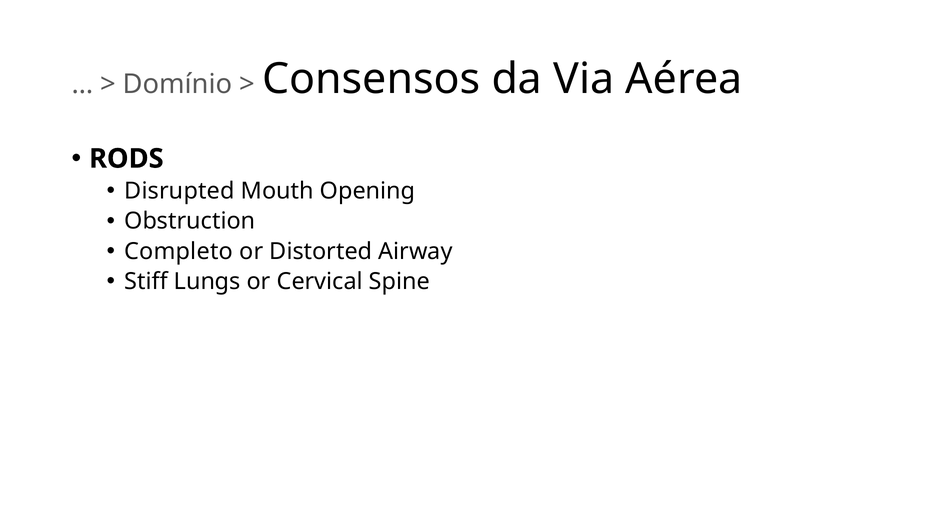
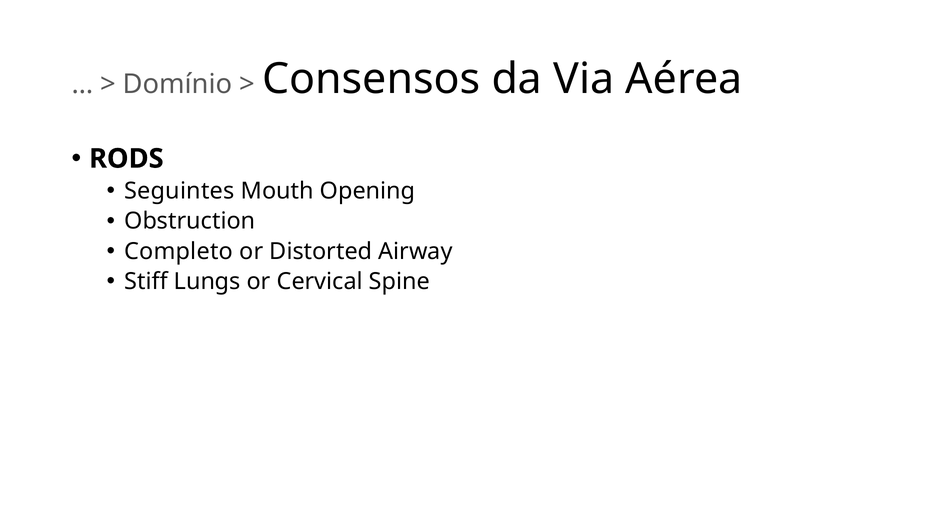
Disrupted: Disrupted -> Seguintes
